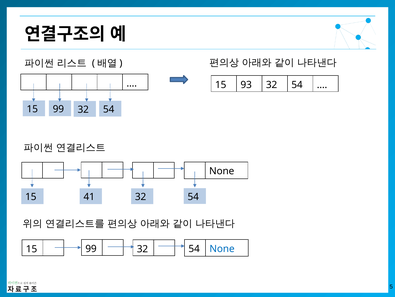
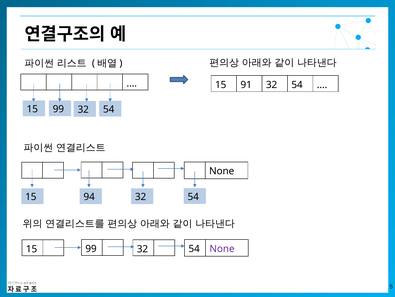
93: 93 -> 91
41: 41 -> 94
None at (222, 248) colour: blue -> purple
